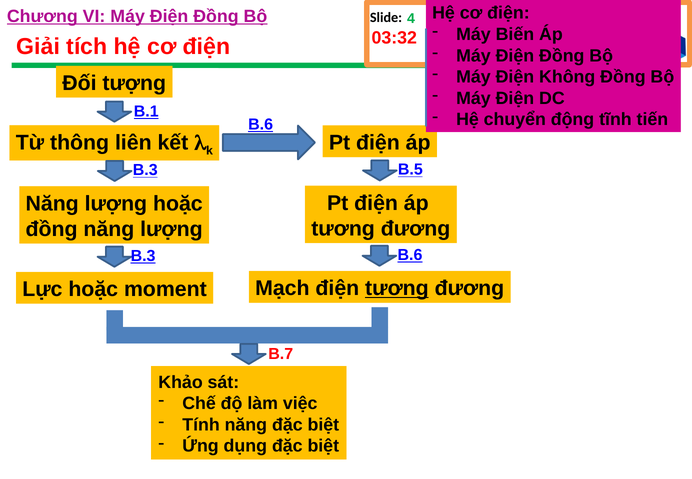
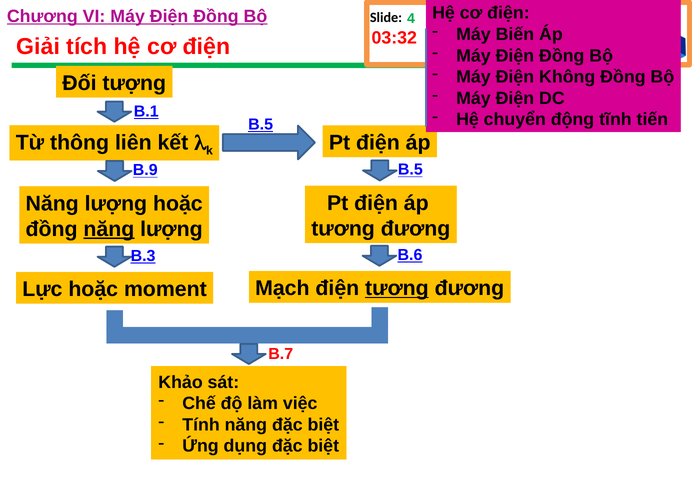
B.6 at (261, 124): B.6 -> B.5
B.3 at (145, 170): B.3 -> B.9
năng at (109, 229) underline: none -> present
